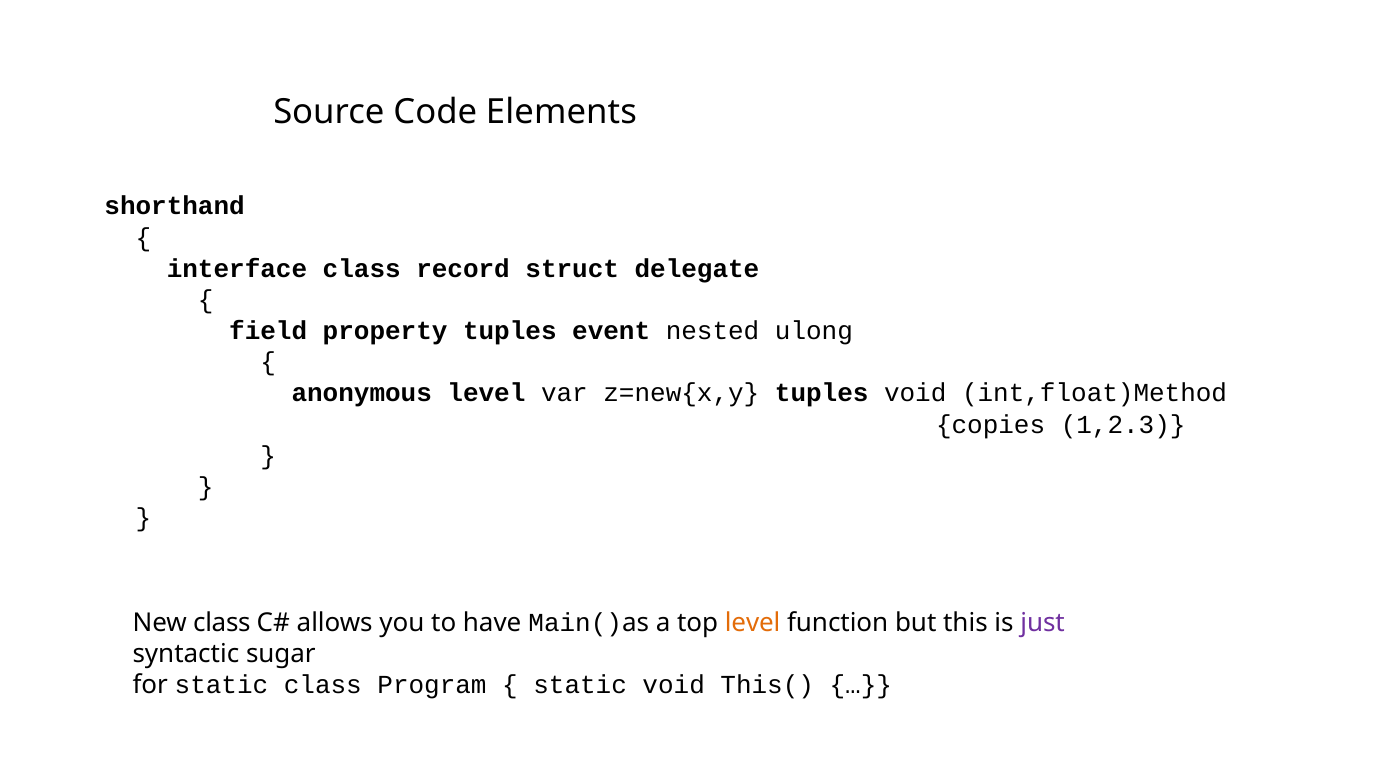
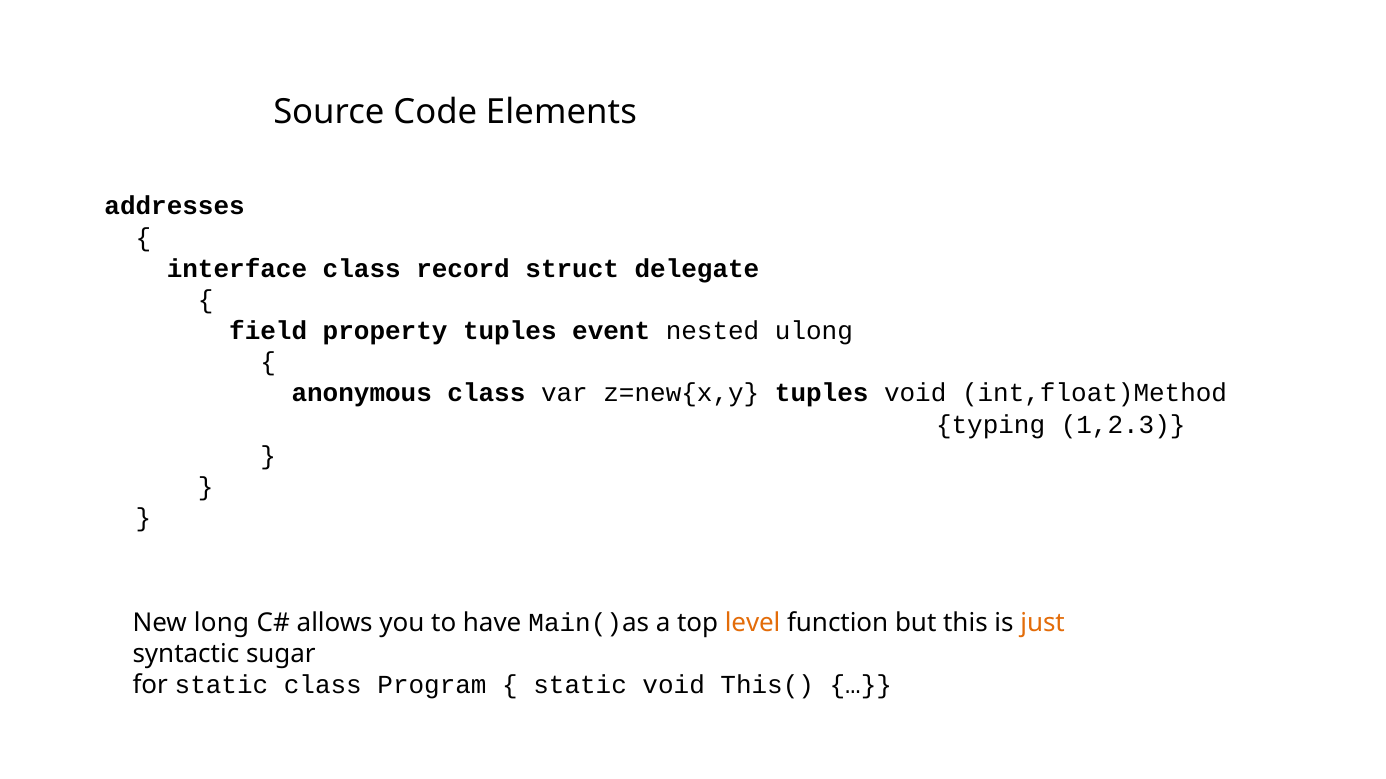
shorthand: shorthand -> addresses
anonymous level: level -> class
copies: copies -> typing
New class: class -> long
just colour: purple -> orange
